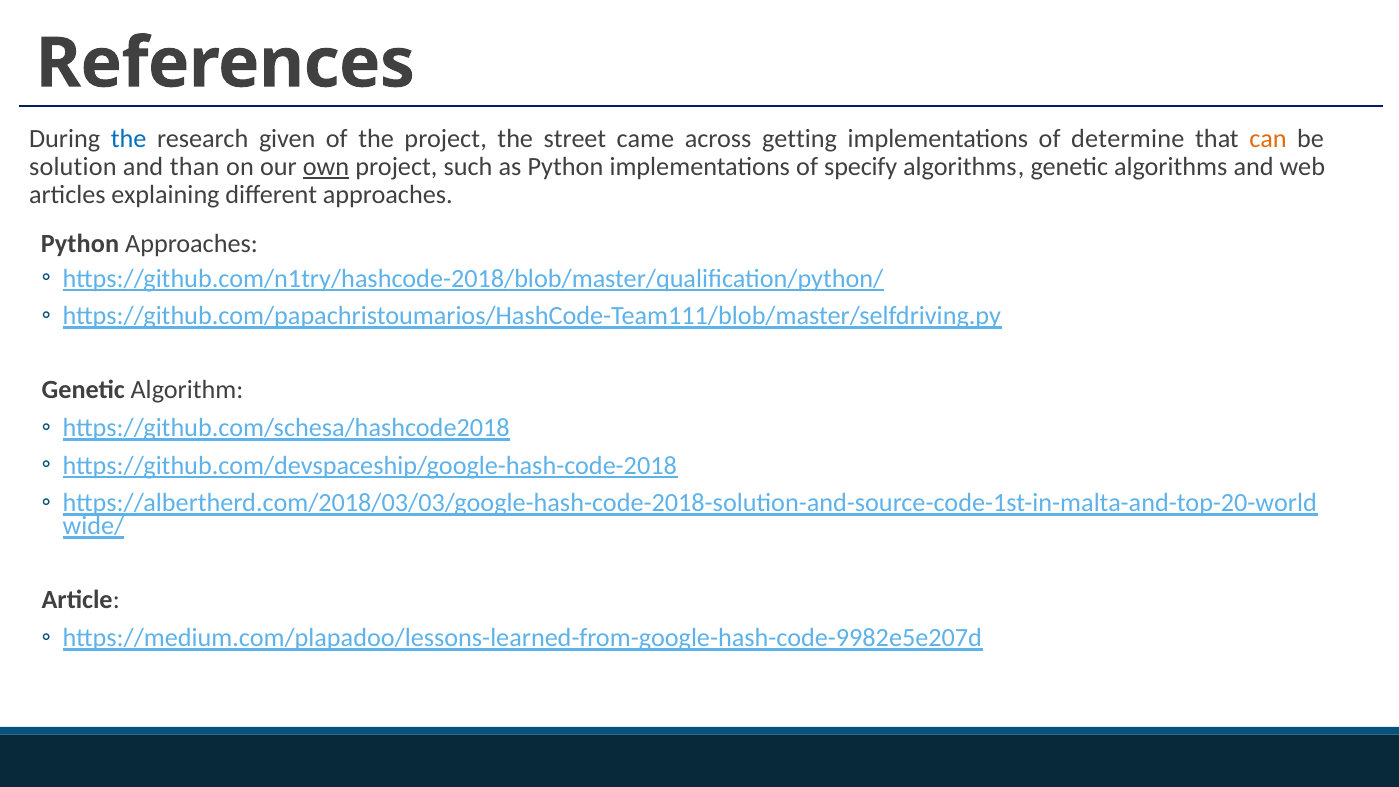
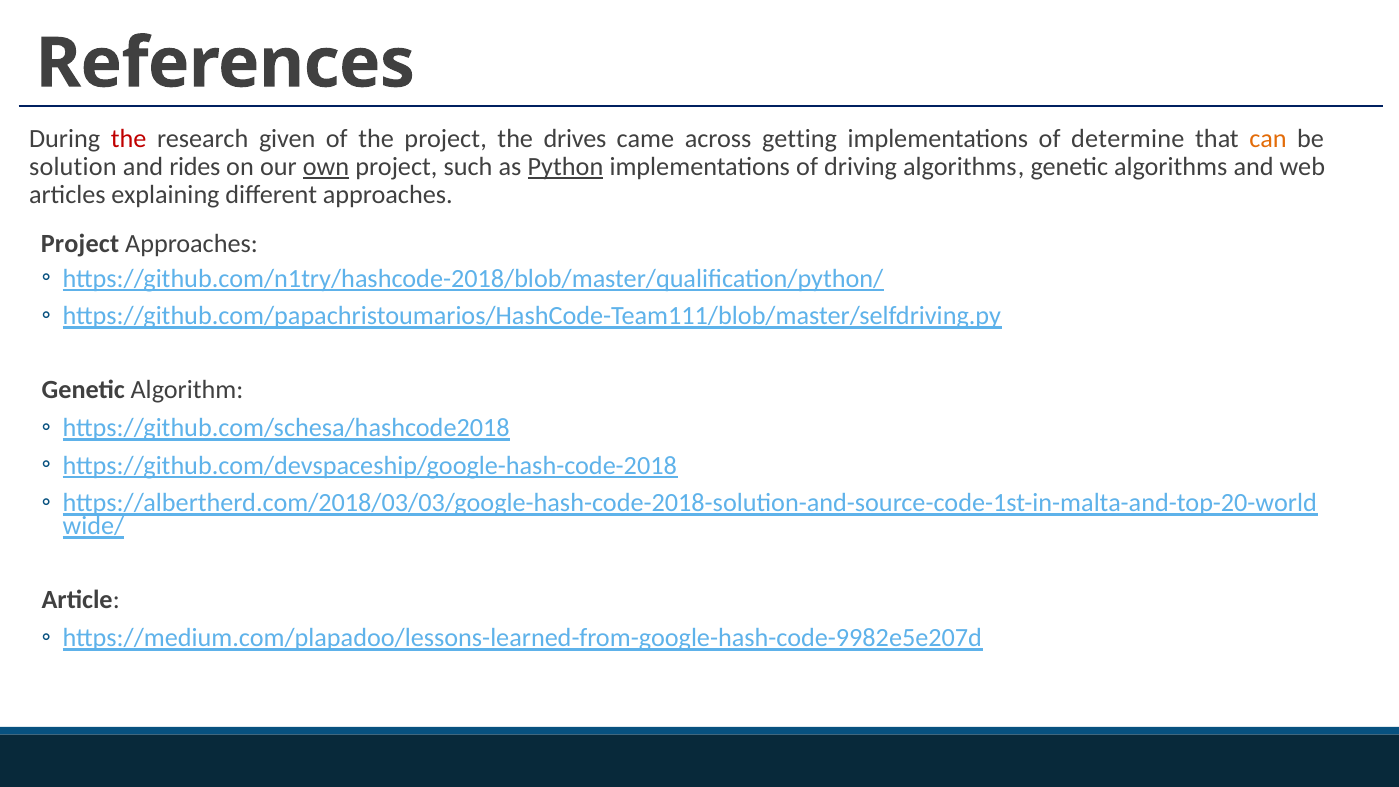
the at (129, 138) colour: blue -> red
street: street -> drives
than: than -> rides
Python at (565, 167) underline: none -> present
specify: specify -> driving
Python at (80, 244): Python -> Project
